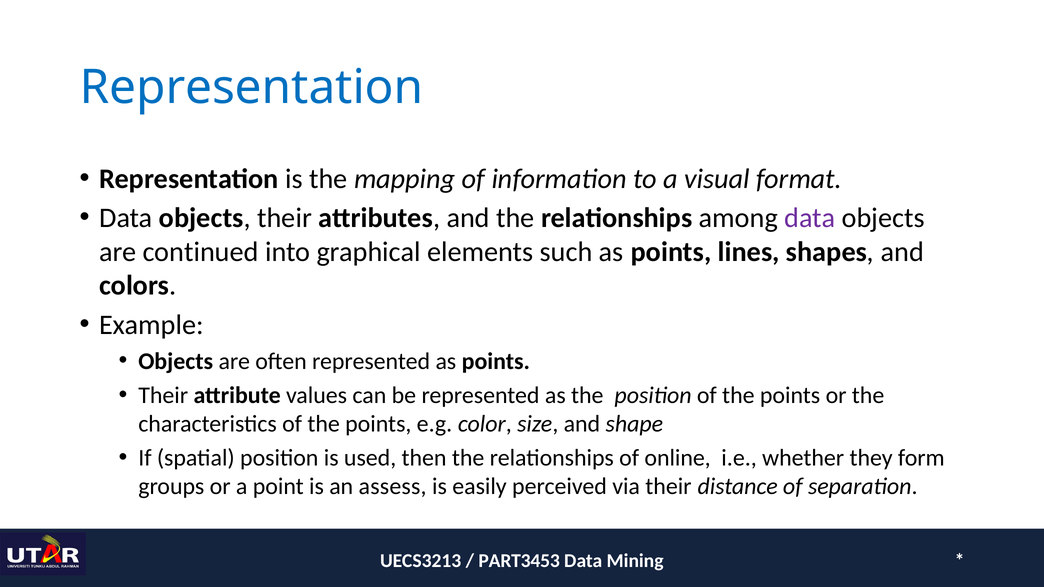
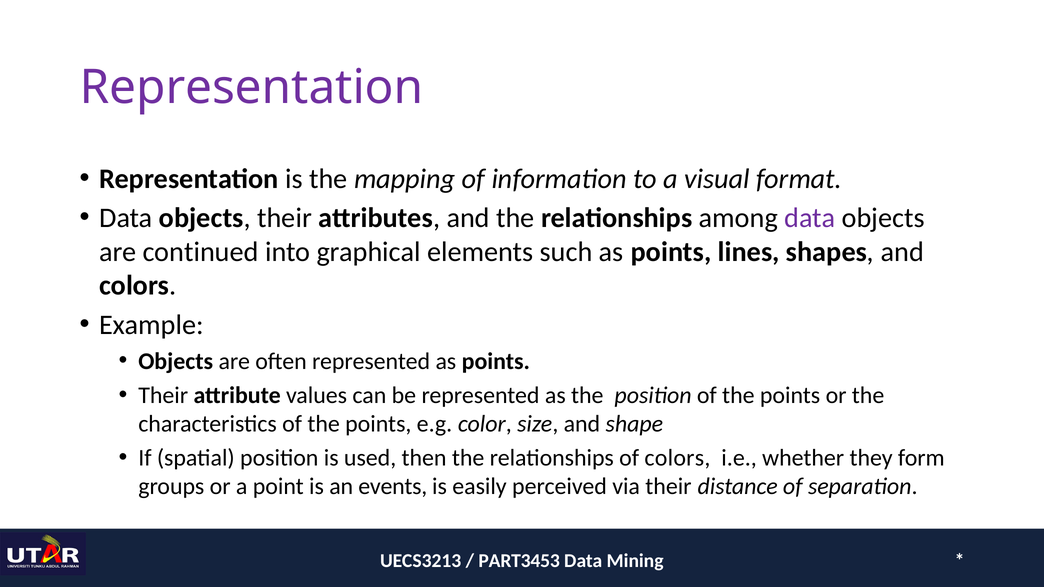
Representation at (251, 88) colour: blue -> purple
of online: online -> colors
assess: assess -> events
